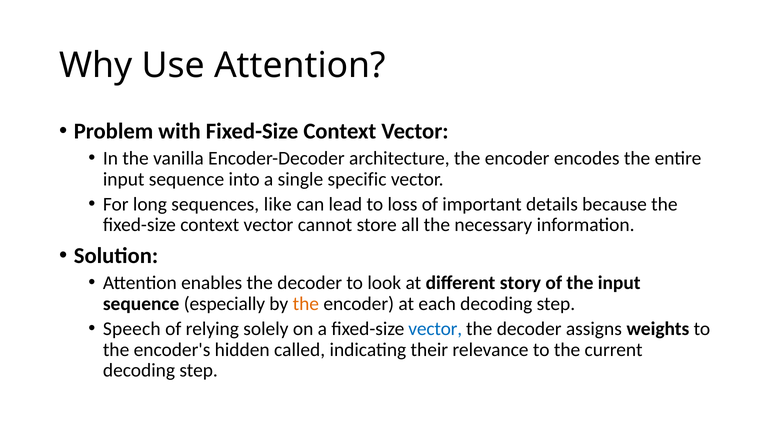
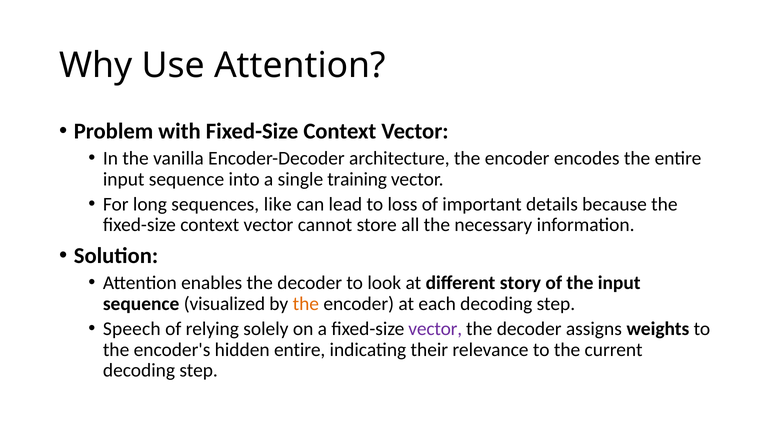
specific: specific -> training
especially: especially -> visualized
vector at (435, 329) colour: blue -> purple
hidden called: called -> entire
